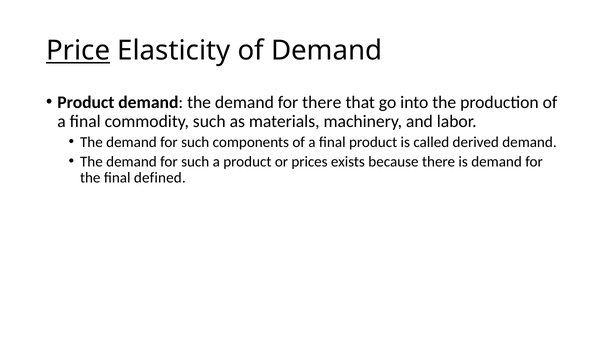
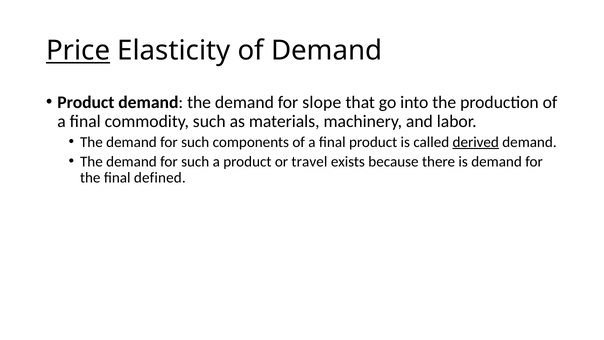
for there: there -> slope
derived underline: none -> present
prices: prices -> travel
